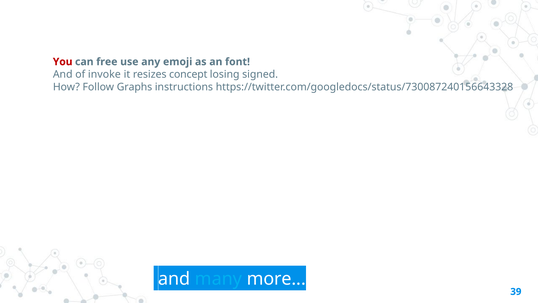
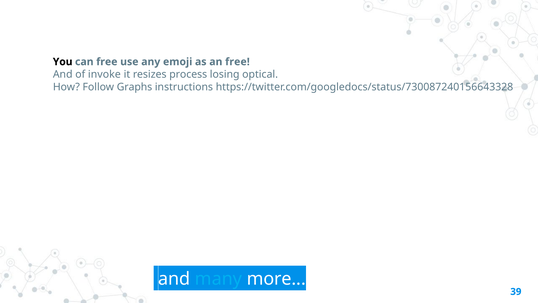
You colour: red -> black
an font: font -> free
concept: concept -> process
signed: signed -> optical
